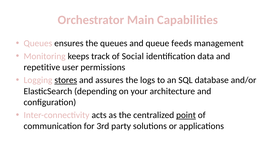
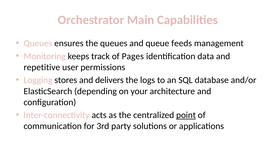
Social: Social -> Pages
stores underline: present -> none
assures: assures -> delivers
